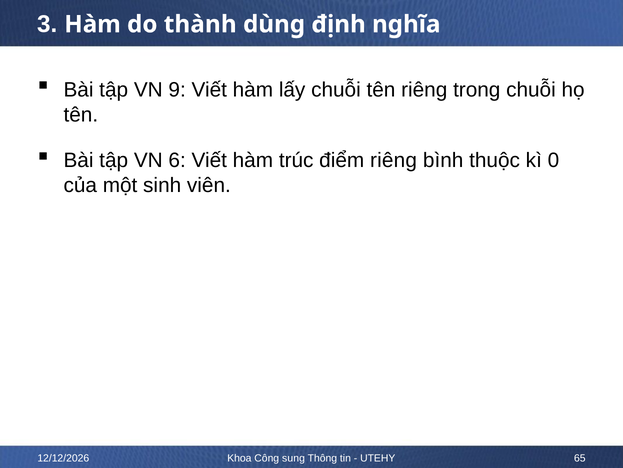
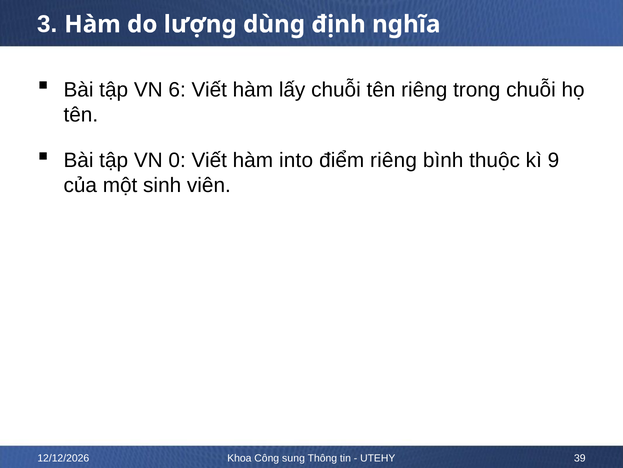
thành: thành -> lượng
9: 9 -> 6
6: 6 -> 0
trúc: trúc -> into
0: 0 -> 9
65: 65 -> 39
